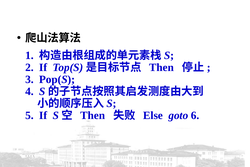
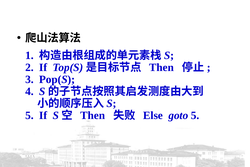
goto 6: 6 -> 5
